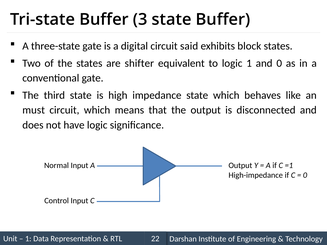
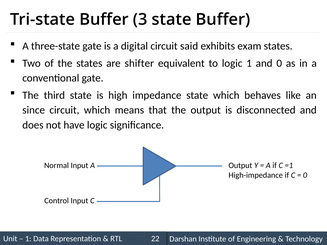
block: block -> exam
must: must -> since
